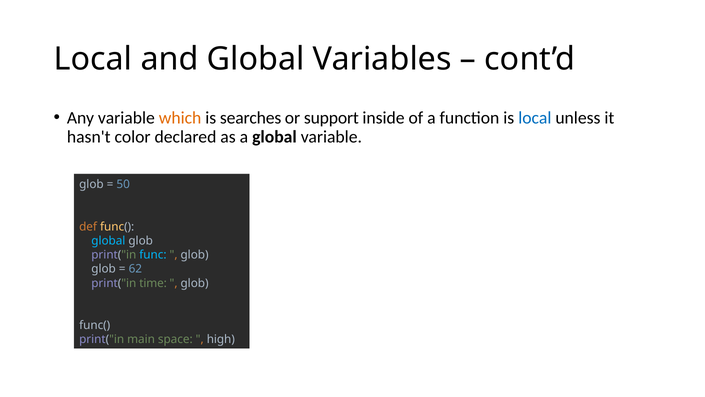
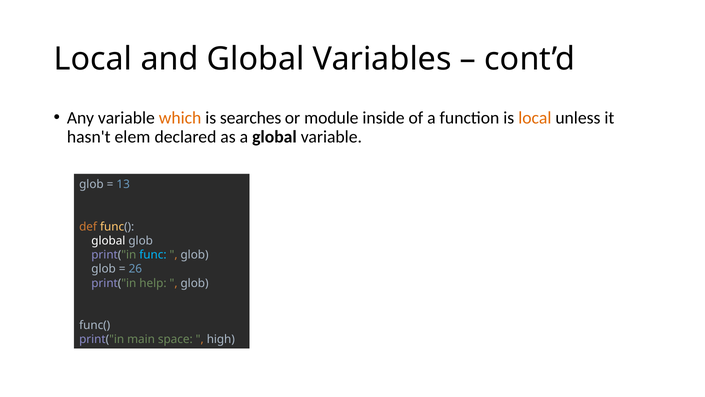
support: support -> module
local at (535, 118) colour: blue -> orange
color: color -> elem
50: 50 -> 13
global at (108, 241) colour: light blue -> white
62: 62 -> 26
time: time -> help
